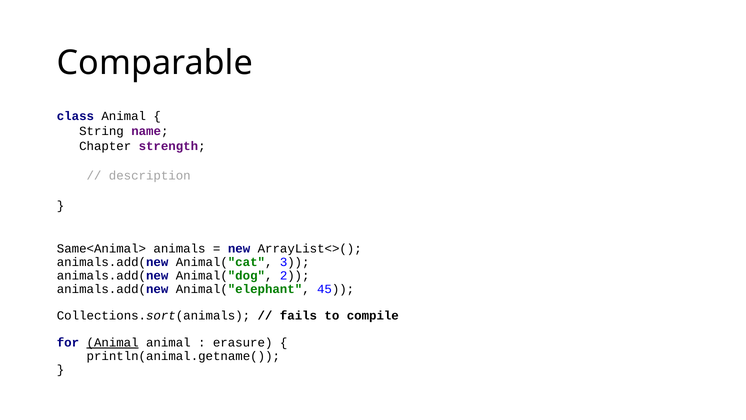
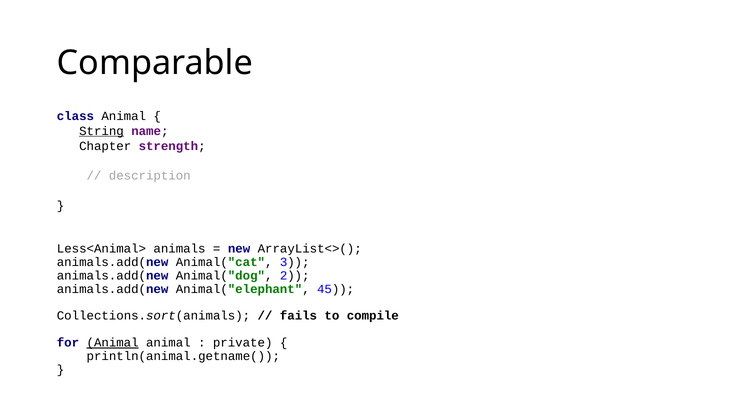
String underline: none -> present
Same<Animal>: Same<Animal> -> Less<Animal>
erasure: erasure -> private
